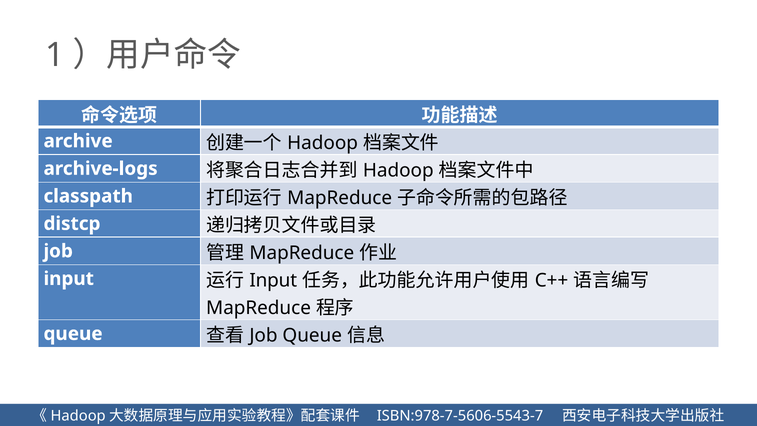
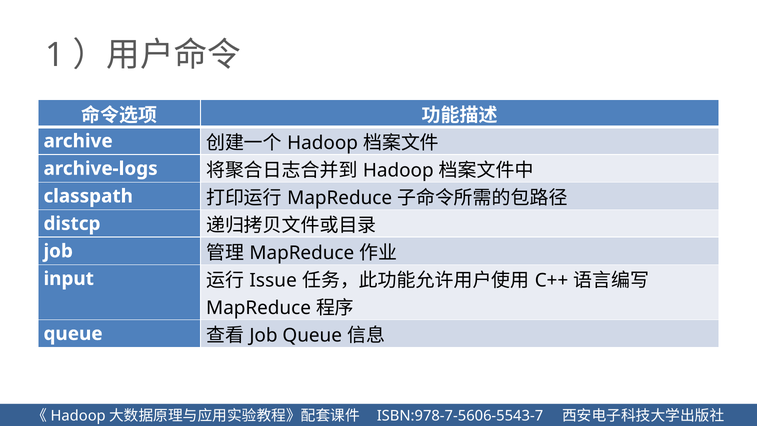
Input at (273, 280): Input -> Issue
